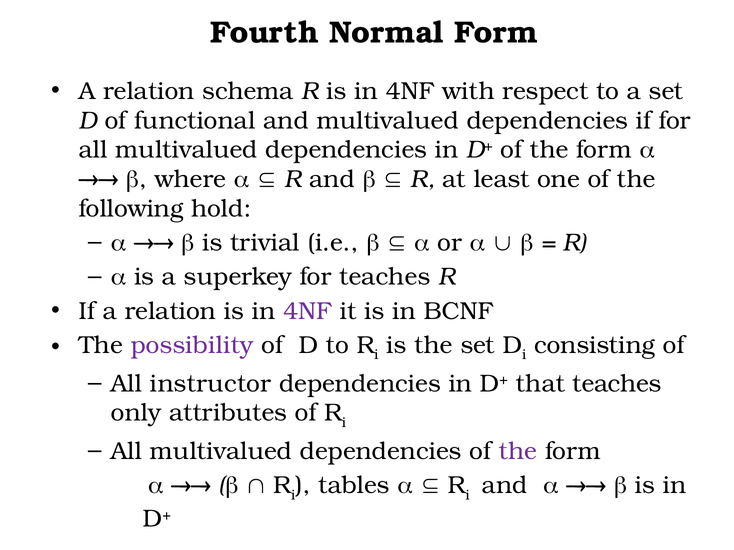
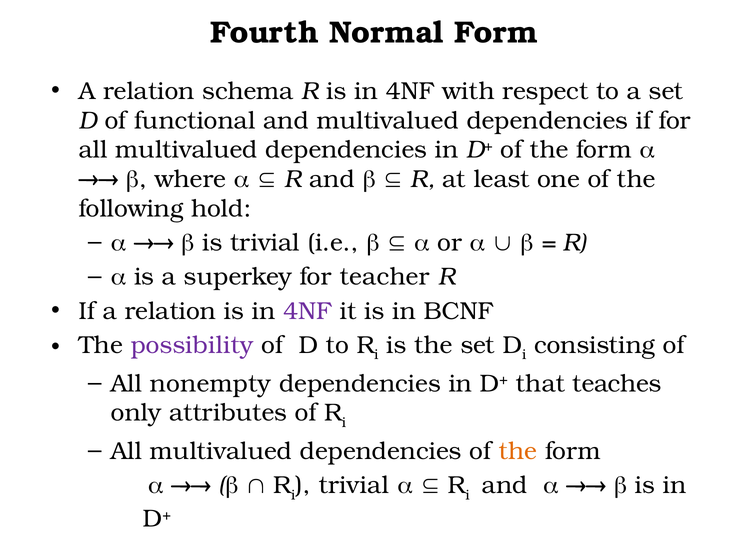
for teaches: teaches -> teacher
instructor: instructor -> nonempty
the at (518, 452) colour: purple -> orange
tables at (354, 486): tables -> trivial
